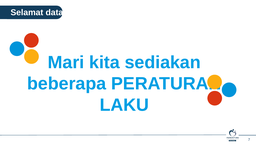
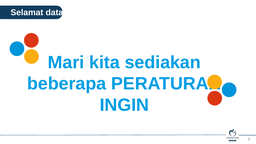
LAKU: LAKU -> INGIN
